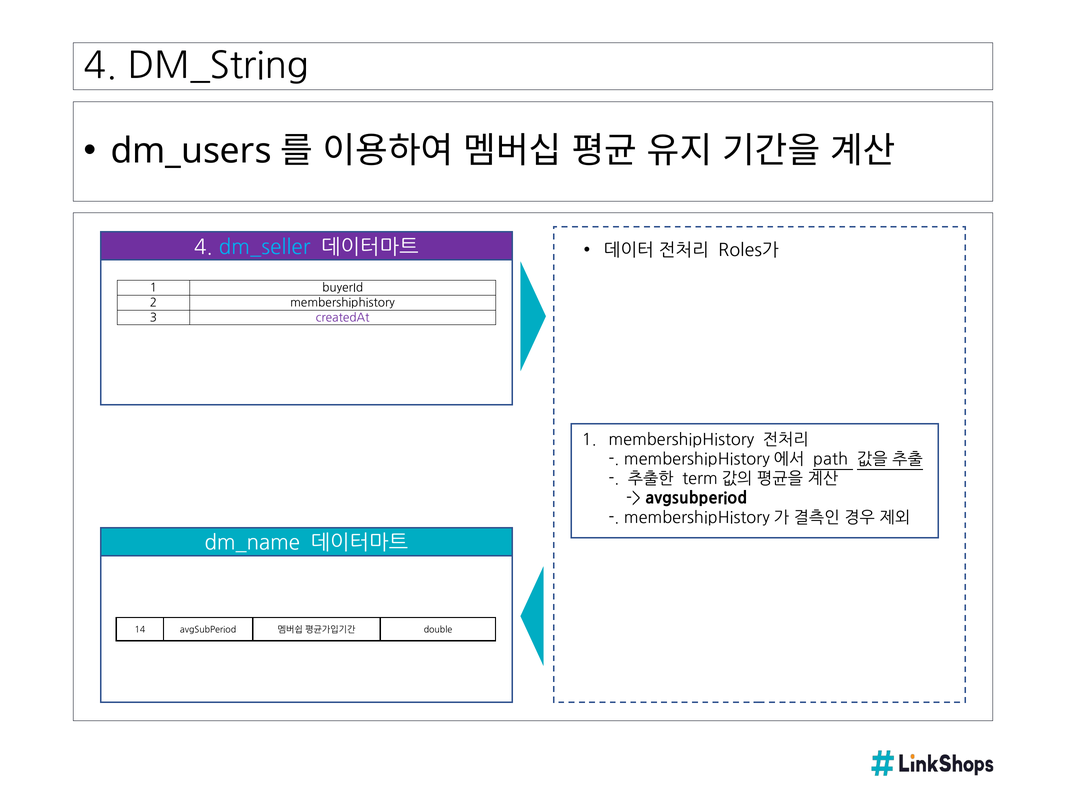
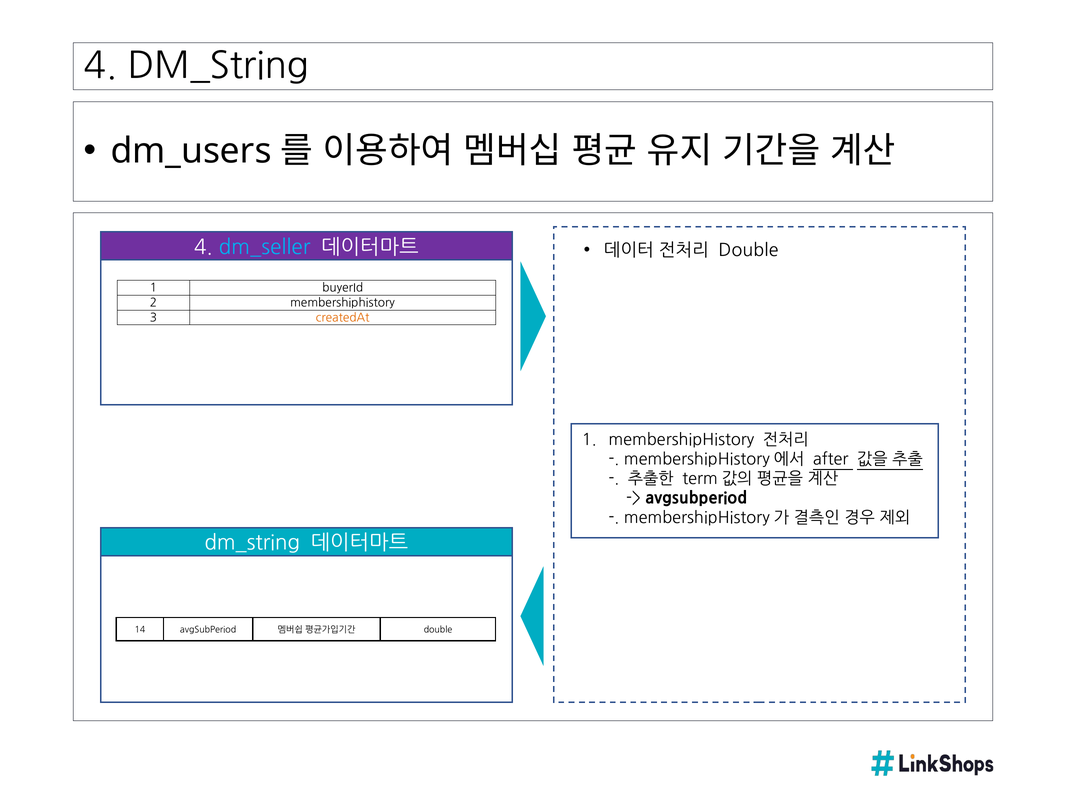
Roles가 at (748, 250): Roles가 -> Double
createdAt colour: purple -> orange
path: path -> after
dm_name at (252, 543): dm_name -> dm_string
